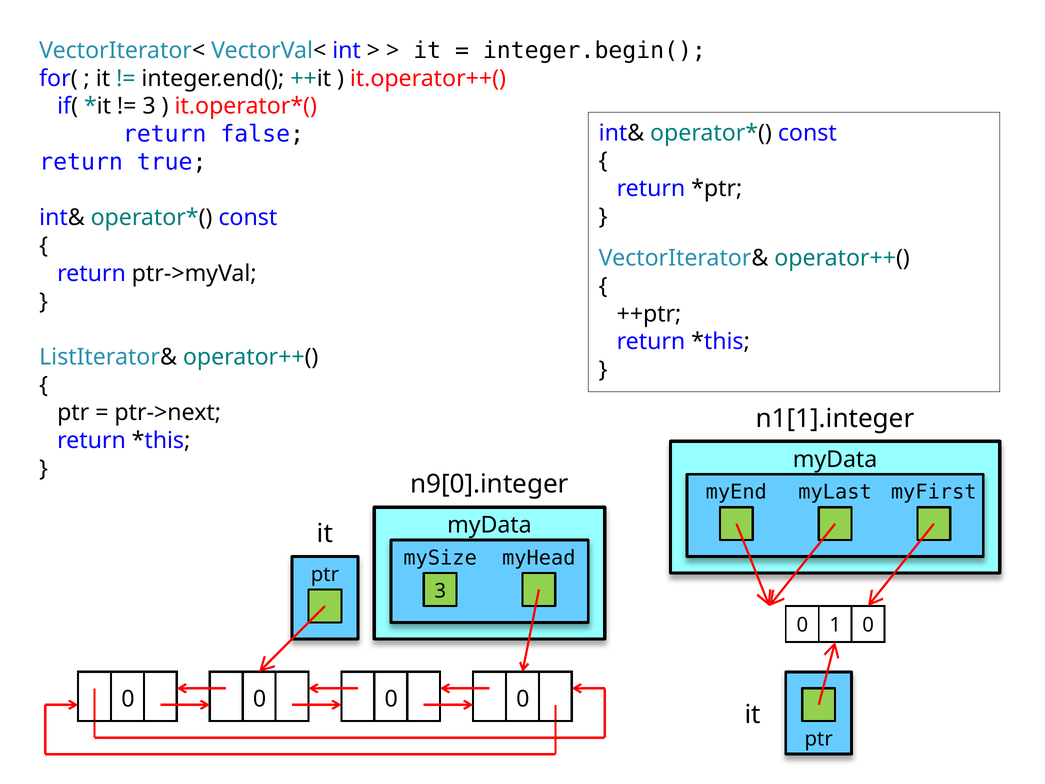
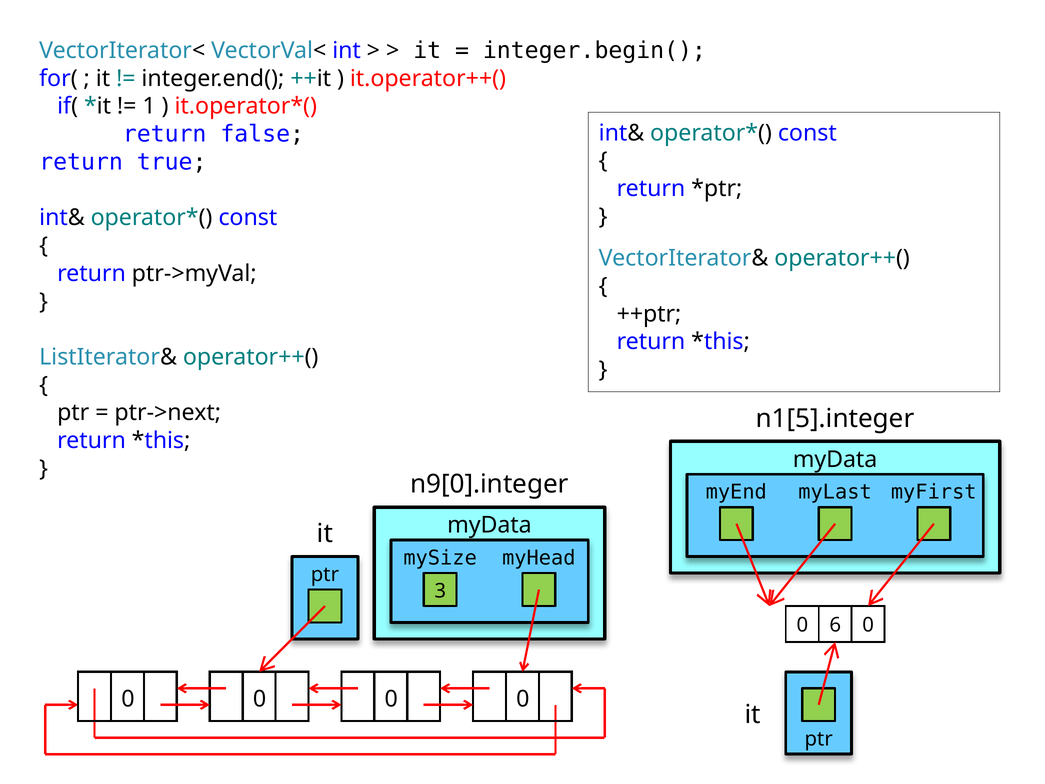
3 at (149, 106): 3 -> 1
n1[1].integer: n1[1].integer -> n1[5].integer
1: 1 -> 6
